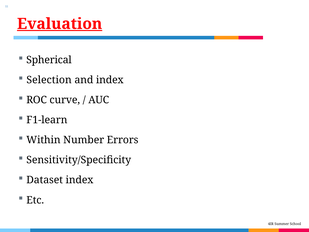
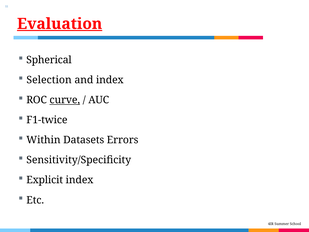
curve underline: none -> present
F1-learn: F1-learn -> F1-twice
Number: Number -> Datasets
Dataset: Dataset -> Explicit
